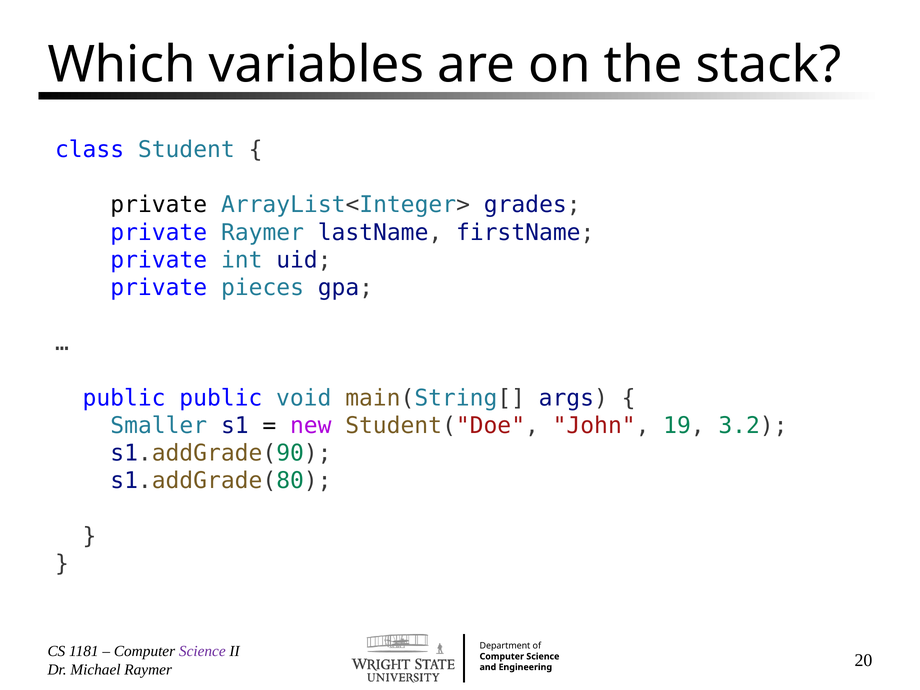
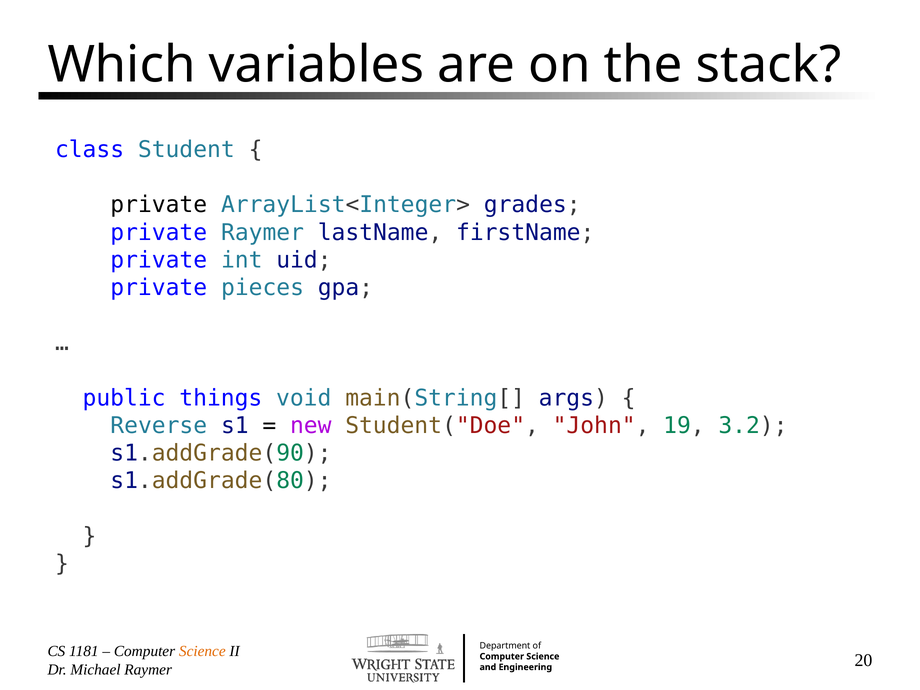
public public: public -> things
Smaller: Smaller -> Reverse
Science at (202, 651) colour: purple -> orange
